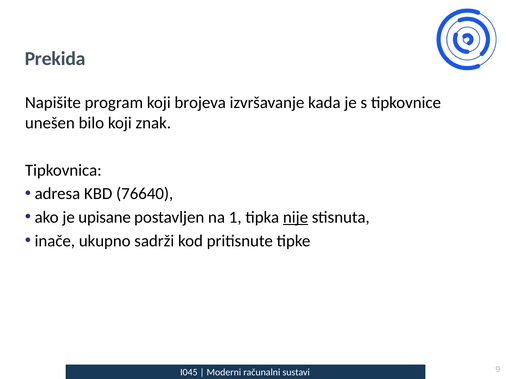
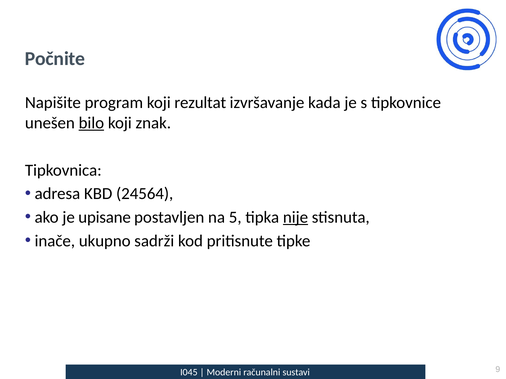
Prekida: Prekida -> Počnite
brojeva: brojeva -> rezultat
bilo underline: none -> present
76640: 76640 -> 24564
1: 1 -> 5
